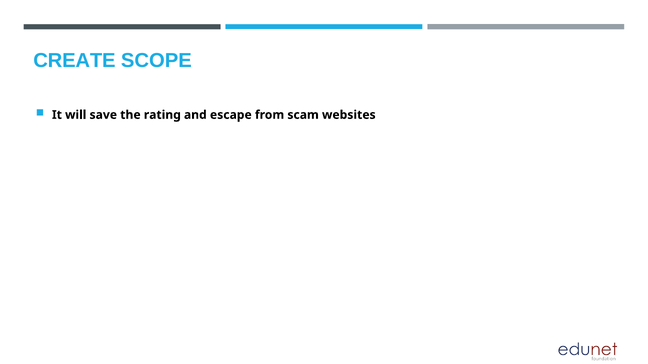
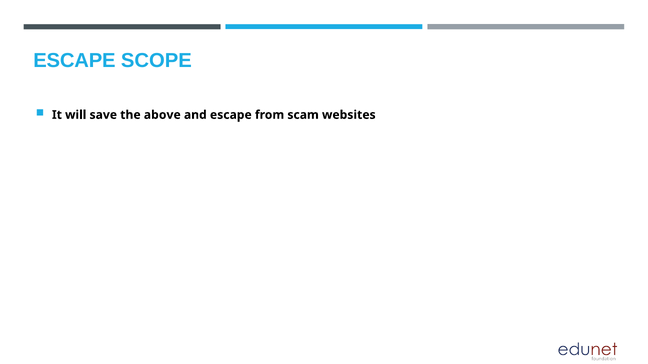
CREATE at (74, 61): CREATE -> ESCAPE
rating: rating -> above
